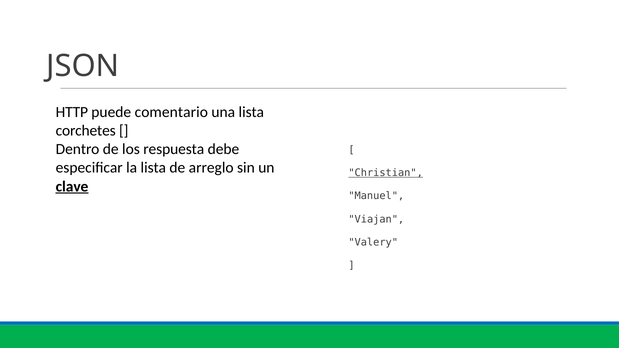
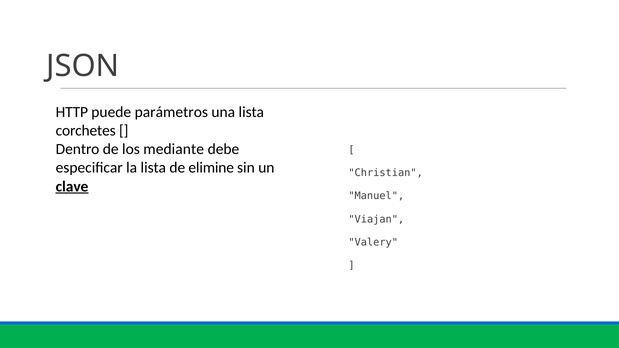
comentario: comentario -> parámetros
respuesta: respuesta -> mediante
arreglo: arreglo -> elimine
Christian underline: present -> none
